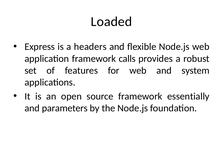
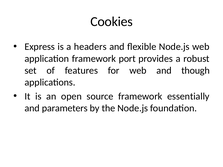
Loaded: Loaded -> Cookies
calls: calls -> port
system: system -> though
